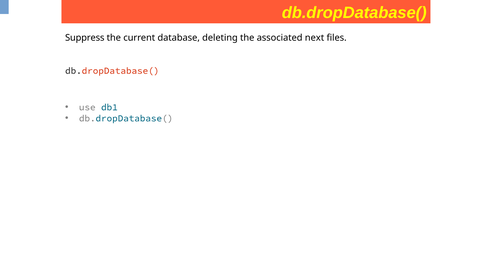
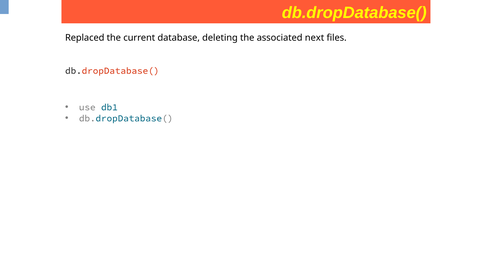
Suppress: Suppress -> Replaced
